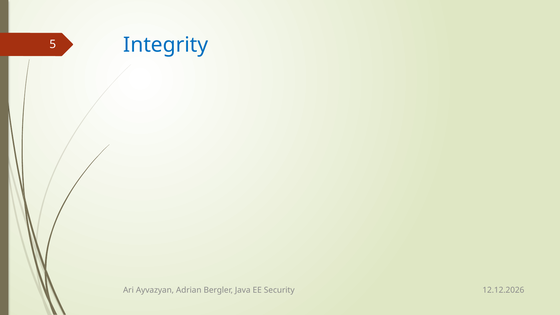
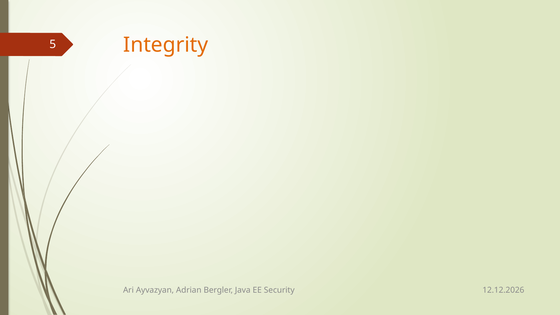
Integrity colour: blue -> orange
